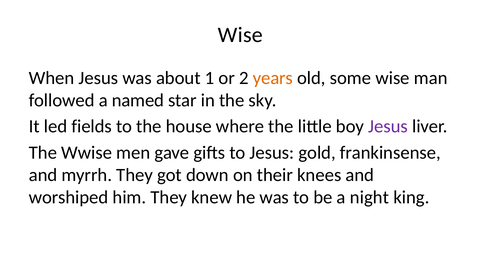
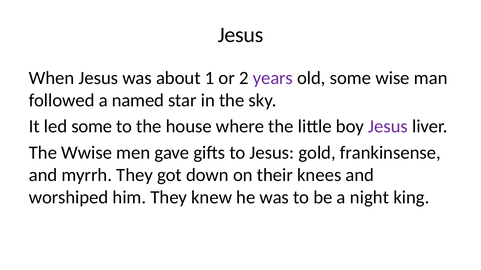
Wise at (240, 35): Wise -> Jesus
years colour: orange -> purple
led fields: fields -> some
